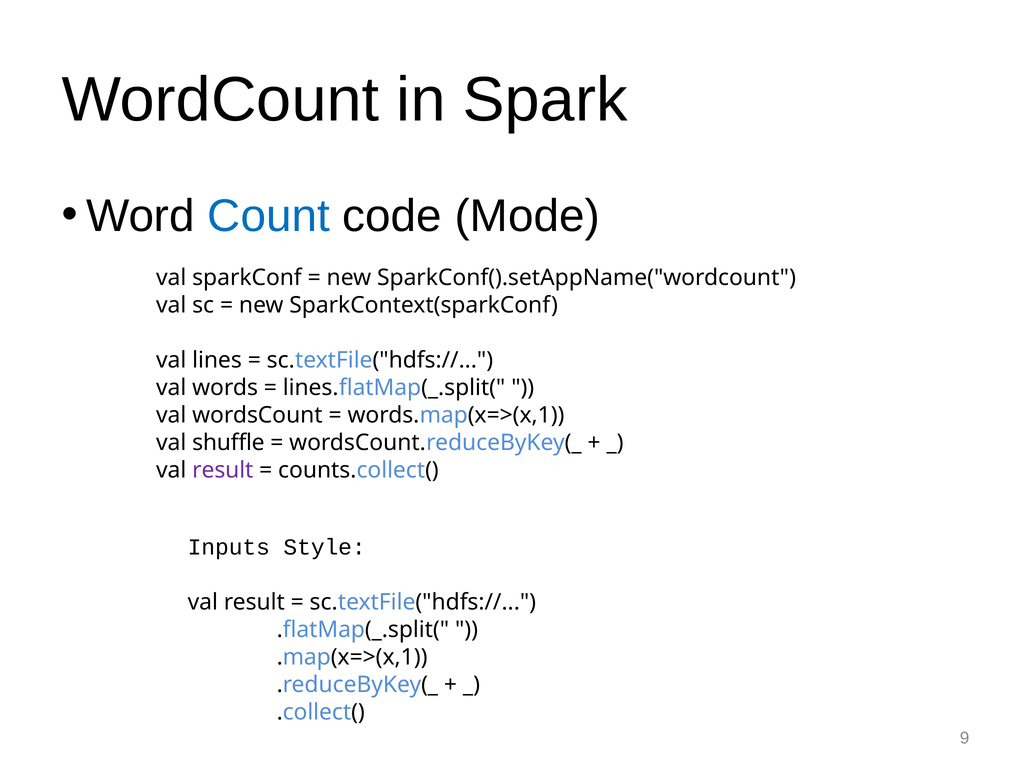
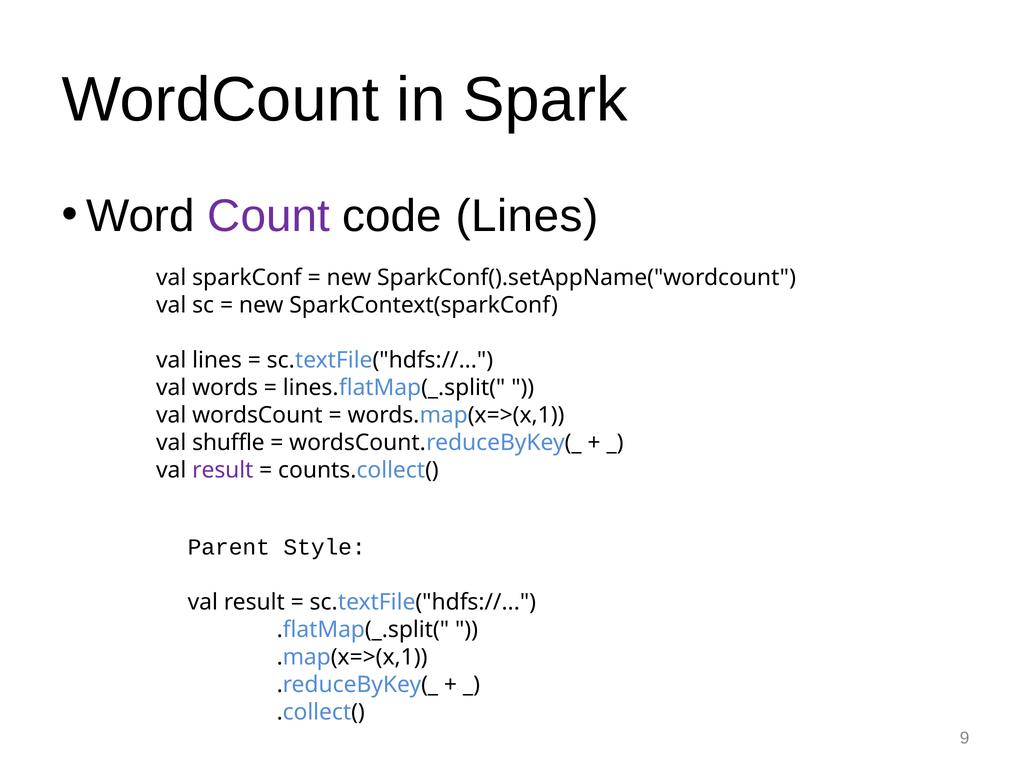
Count colour: blue -> purple
code Mode: Mode -> Lines
Inputs: Inputs -> Parent
